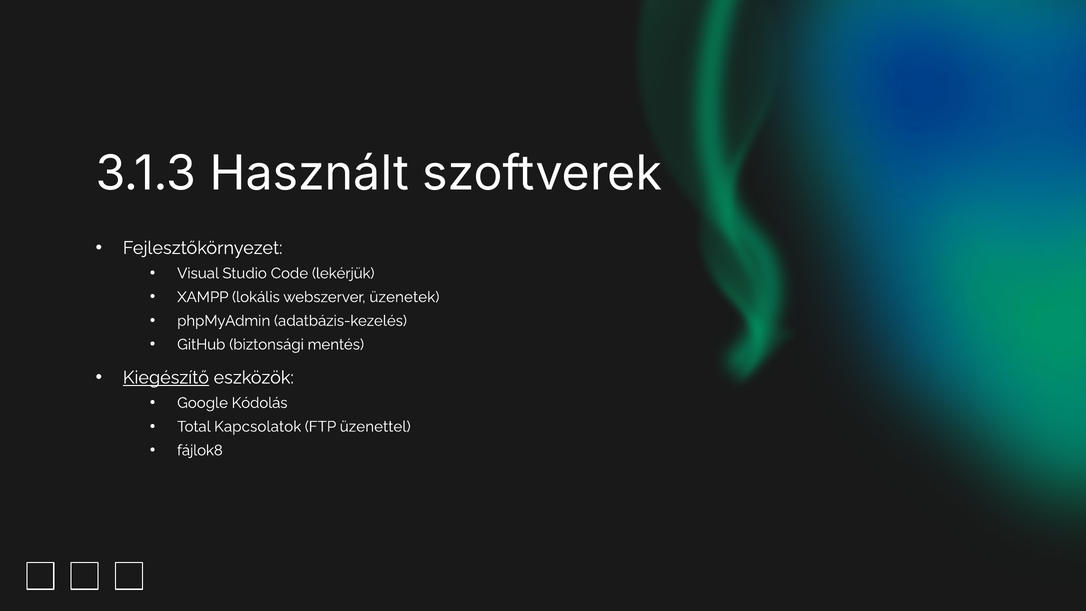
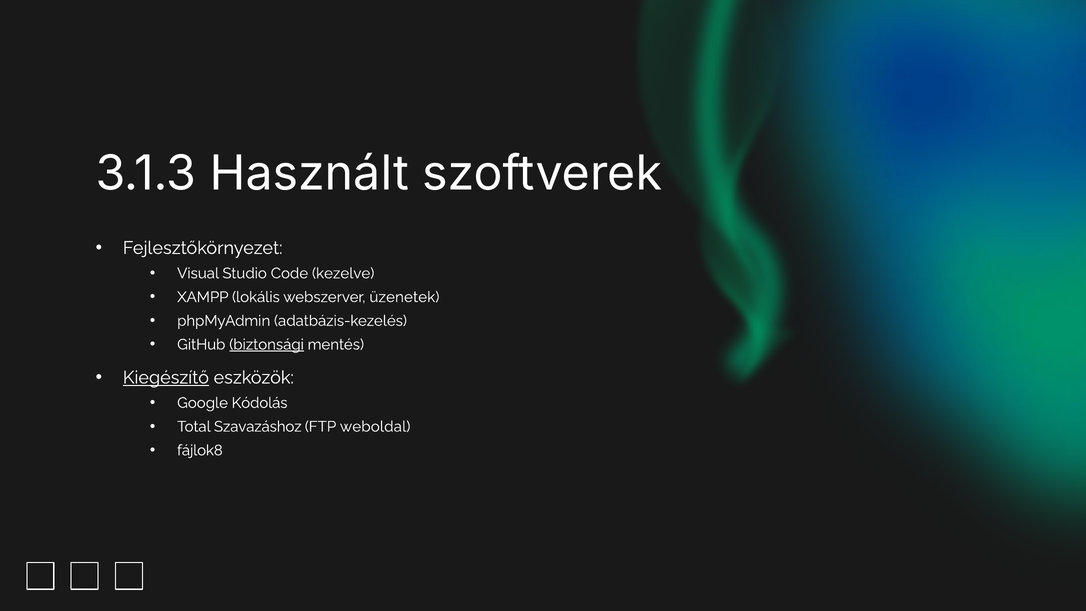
lekérjük: lekérjük -> kezelve
biztonsági underline: none -> present
Kapcsolatok: Kapcsolatok -> Szavazáshoz
üzenettel: üzenettel -> weboldal
